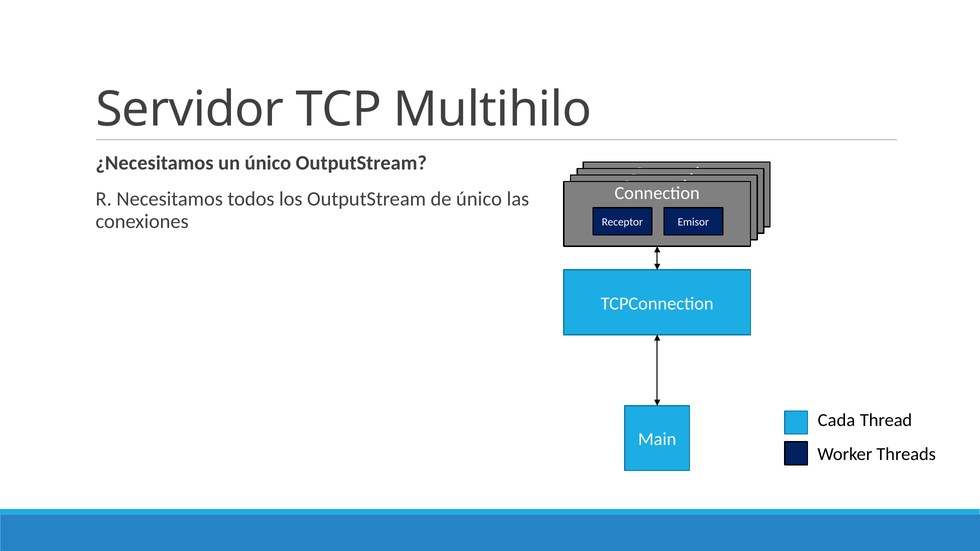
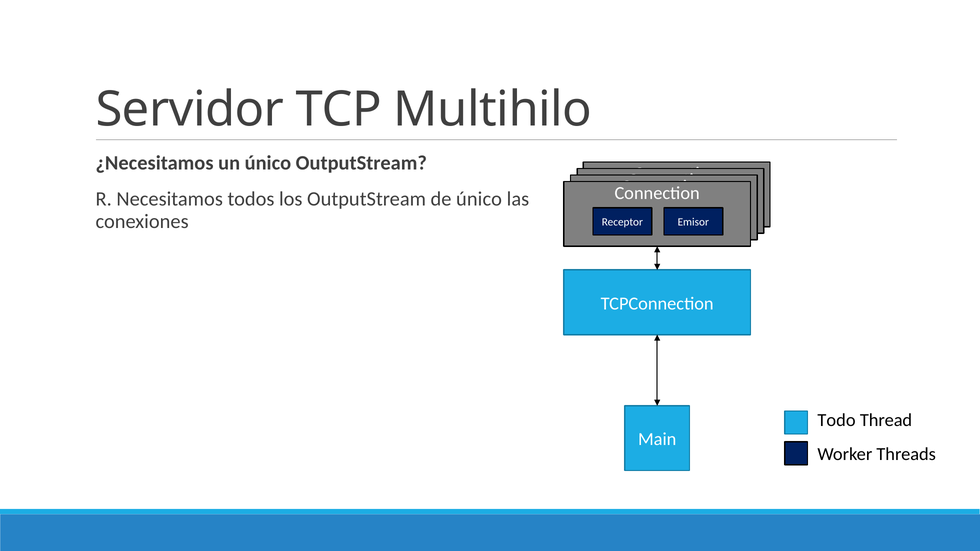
Cada: Cada -> Todo
